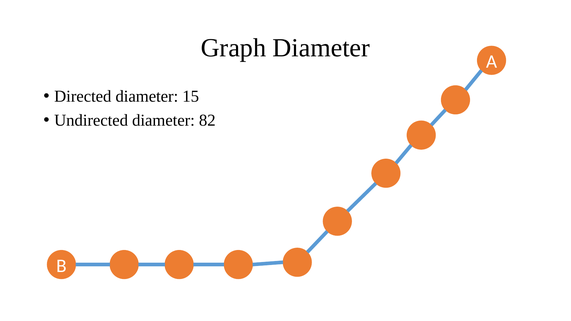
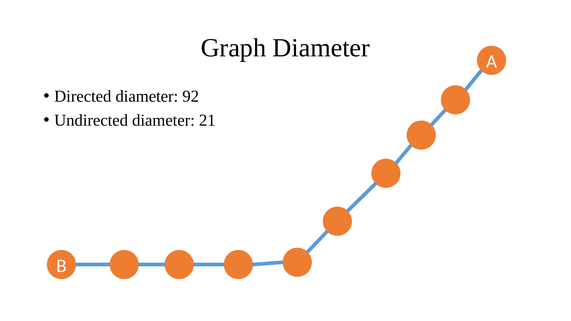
15: 15 -> 92
82: 82 -> 21
